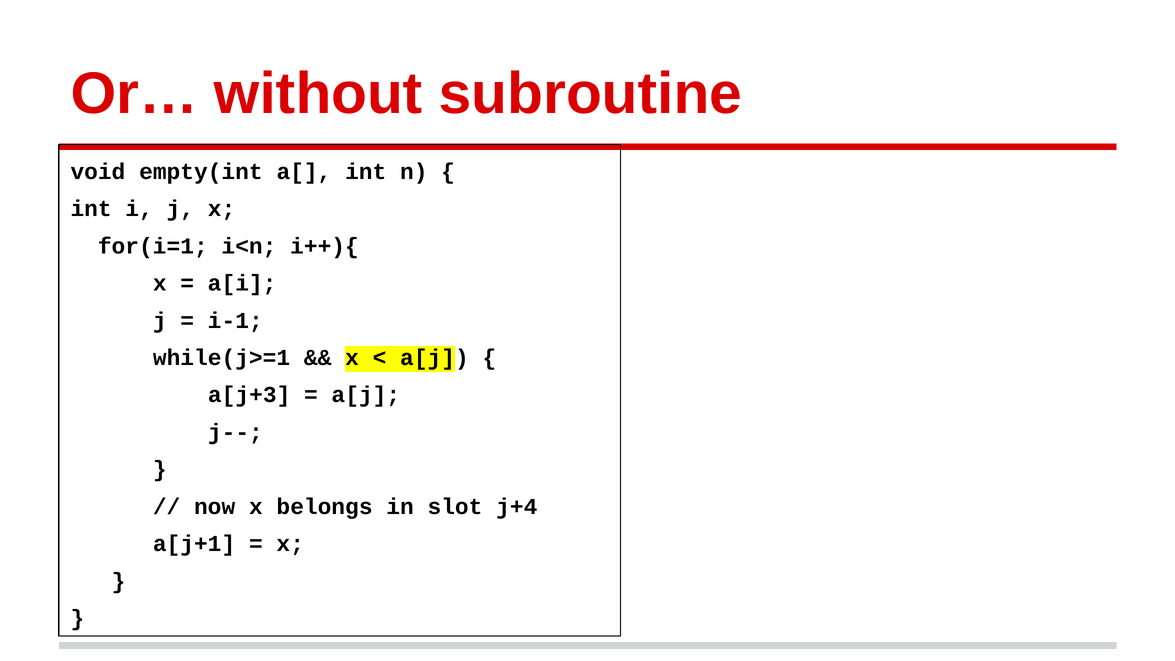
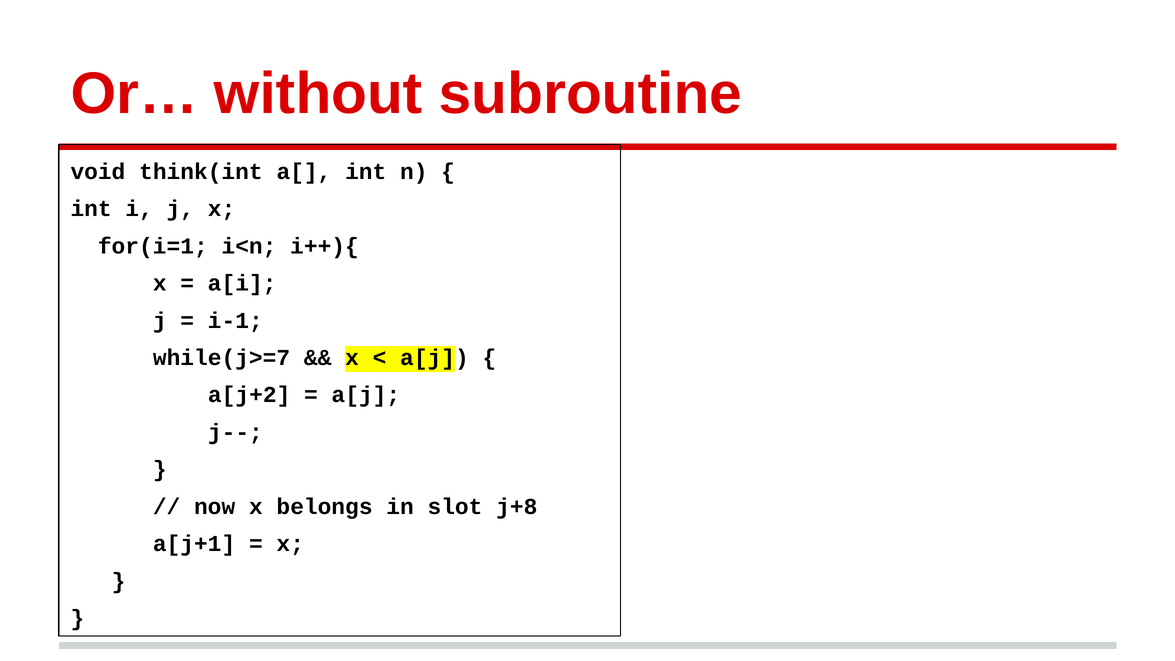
empty(int: empty(int -> think(int
while(j>=1: while(j>=1 -> while(j>=7
a[j+3: a[j+3 -> a[j+2
j+4: j+4 -> j+8
